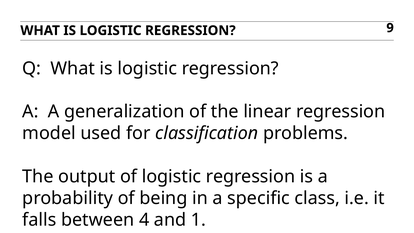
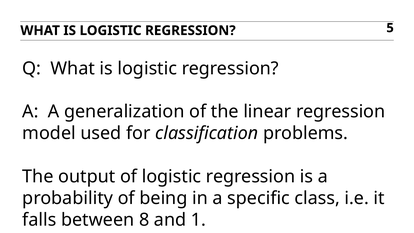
9: 9 -> 5
4: 4 -> 8
